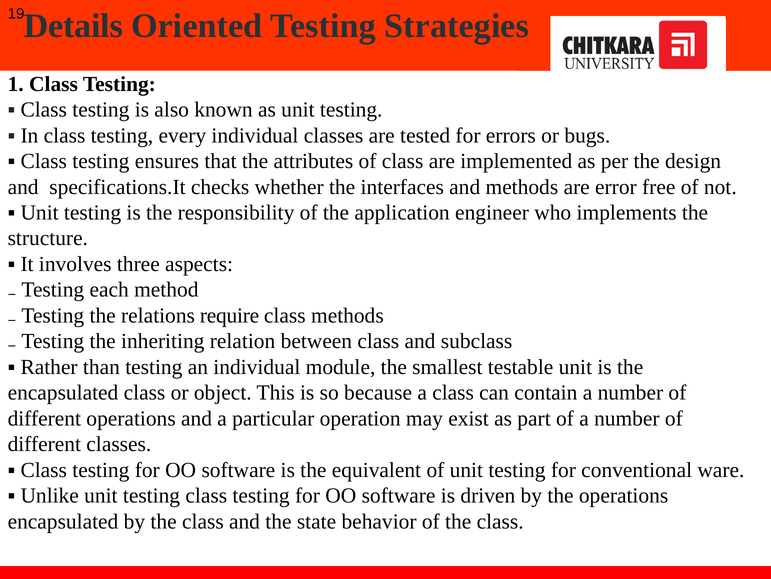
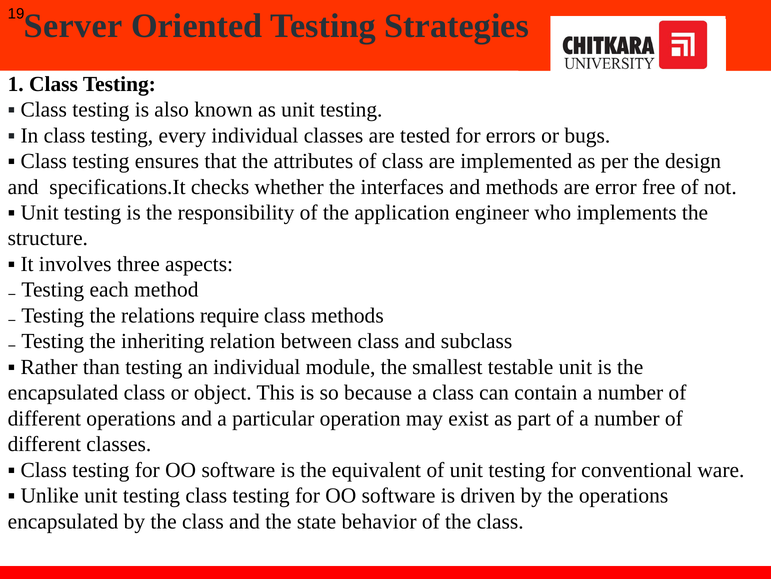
Details: Details -> Server
